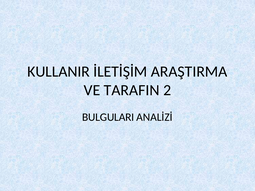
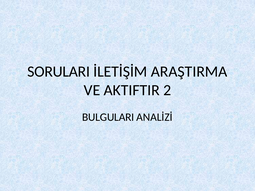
KULLANIR: KULLANIR -> SORULARI
TARAFIN: TARAFIN -> AKTIFTIR
